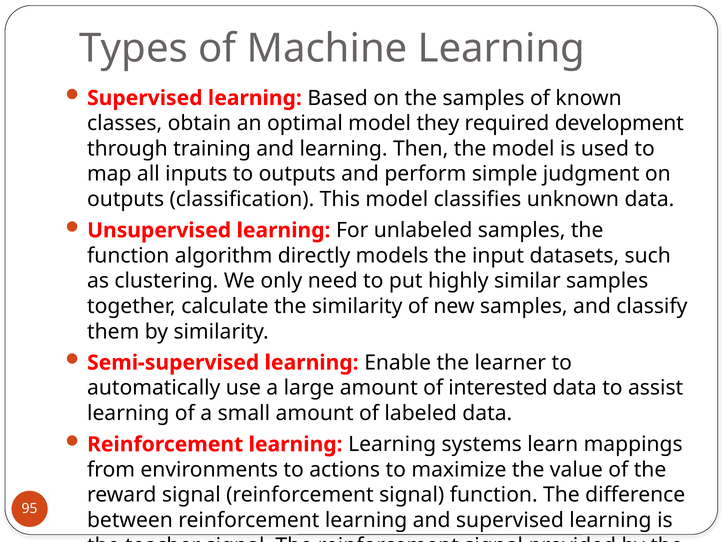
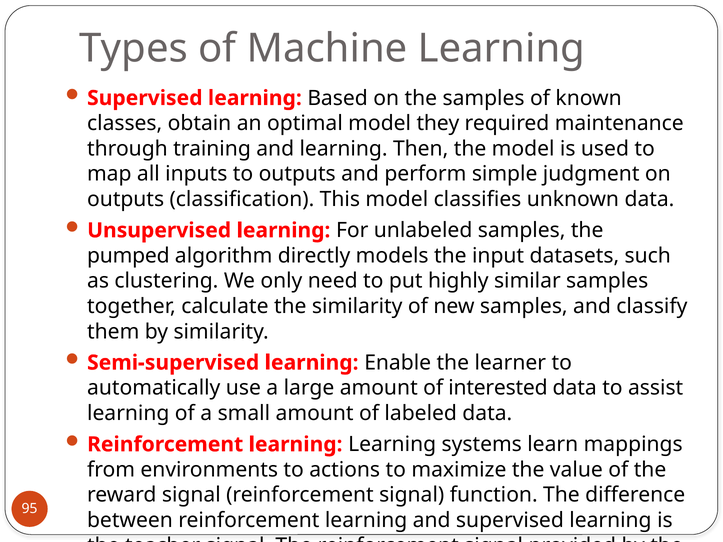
development: development -> maintenance
function at (128, 256): function -> pumped
